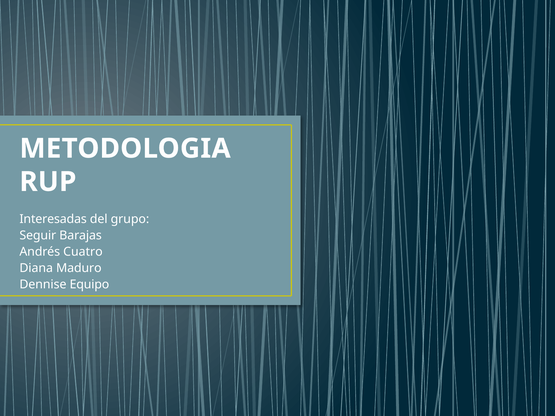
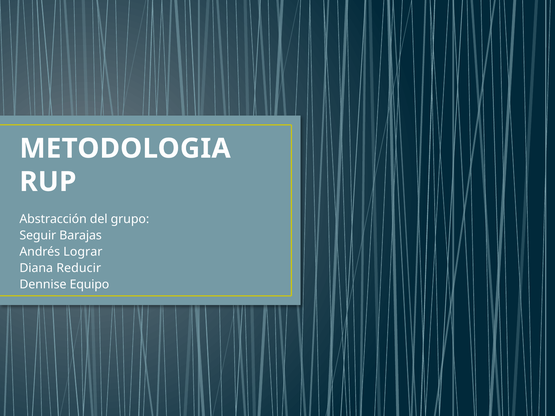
Interesadas: Interesadas -> Abstracción
Cuatro: Cuatro -> Lograr
Maduro: Maduro -> Reducir
